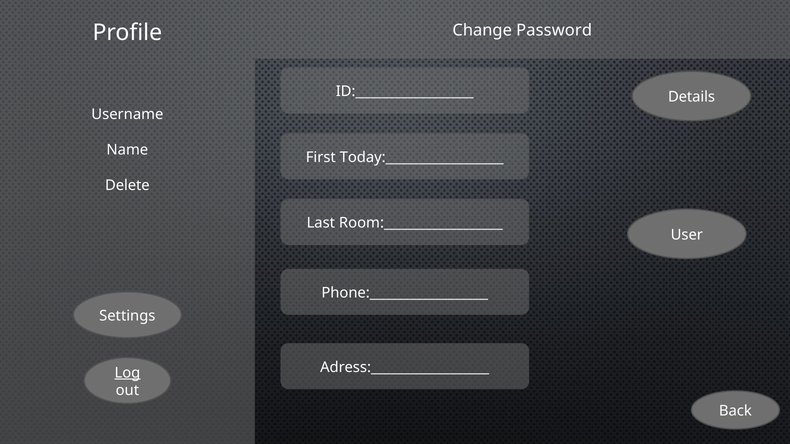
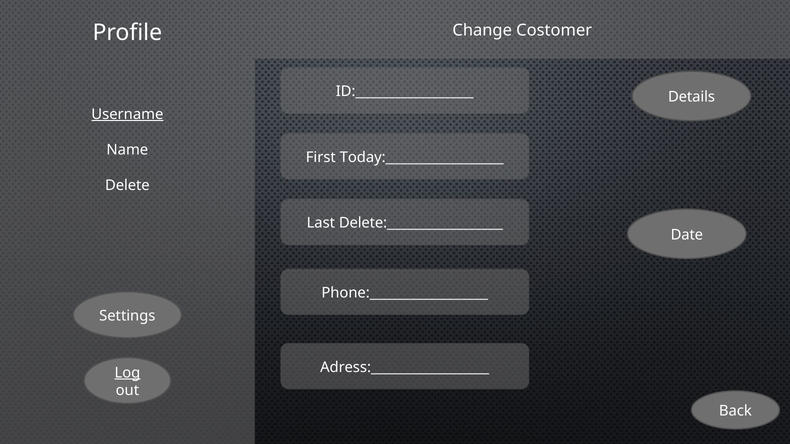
Password: Password -> Costomer
Username underline: none -> present
Room:__________________: Room:__________________ -> Delete:__________________
User: User -> Date
